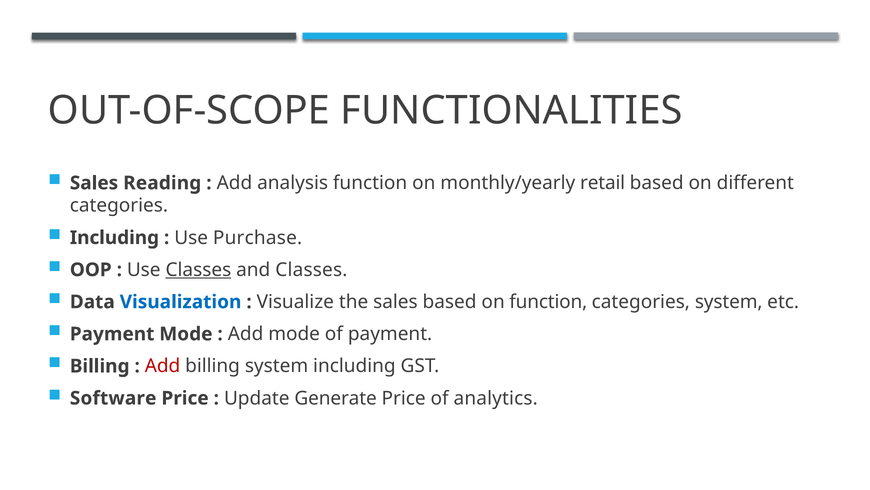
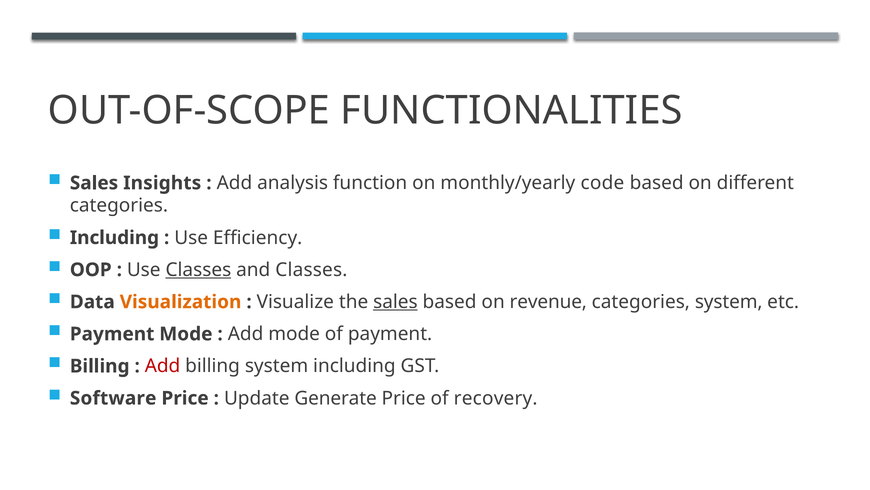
Reading: Reading -> Insights
retail: retail -> code
Purchase: Purchase -> Efficiency
Visualization colour: blue -> orange
sales at (395, 302) underline: none -> present
on function: function -> revenue
analytics: analytics -> recovery
